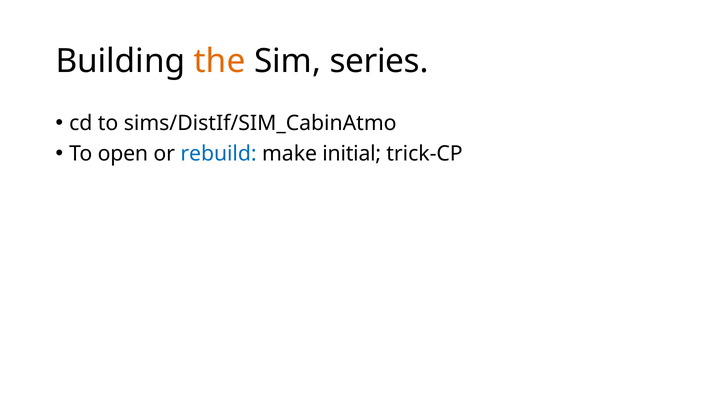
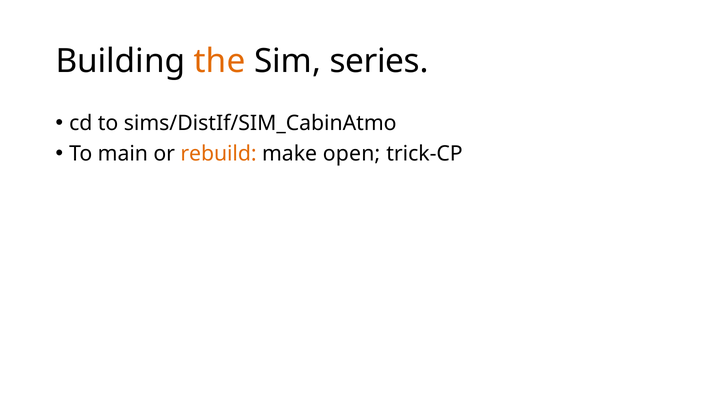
open: open -> main
rebuild colour: blue -> orange
initial: initial -> open
